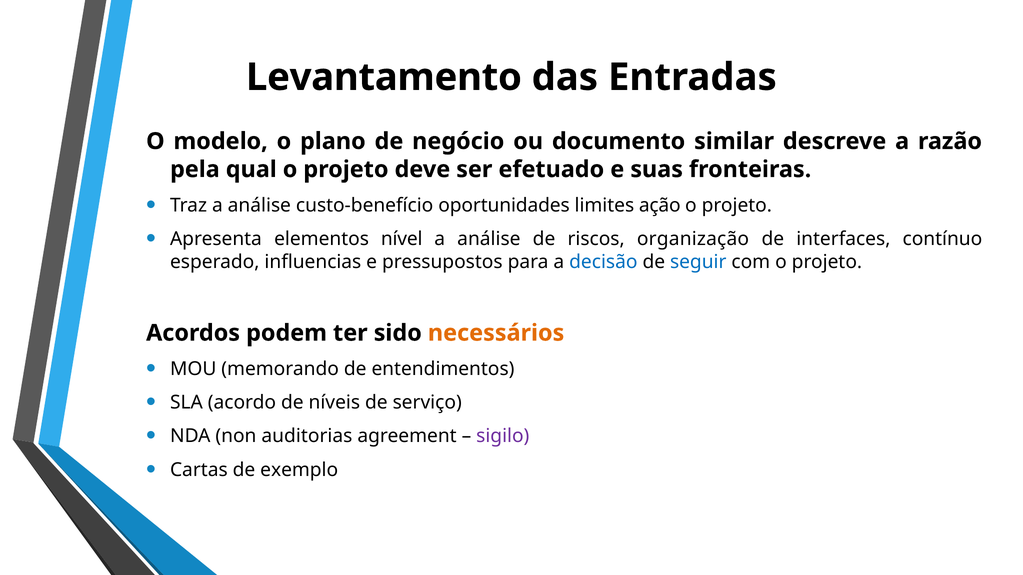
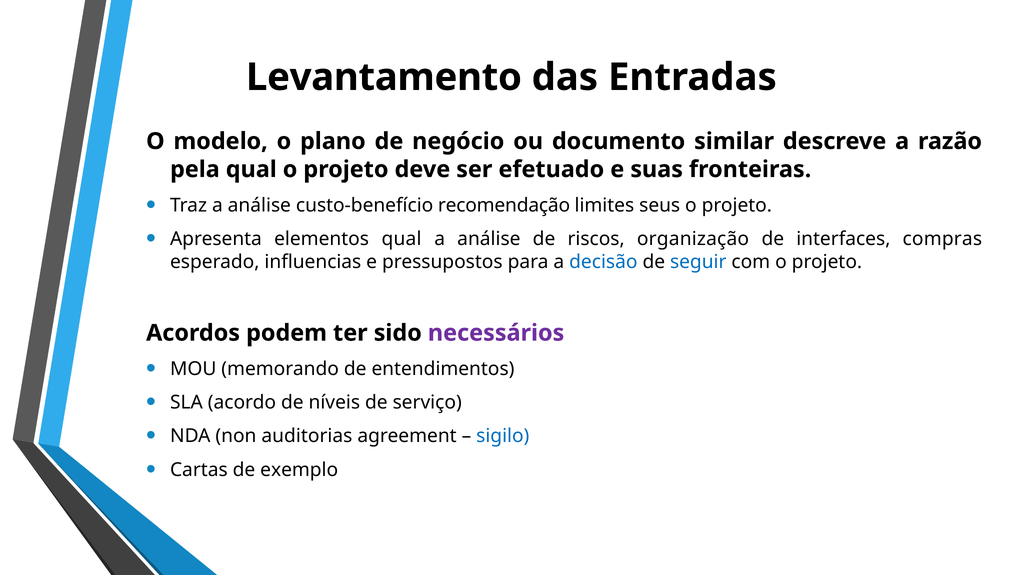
oportunidades: oportunidades -> recomendação
ação: ação -> seus
elementos nível: nível -> qual
contínuo: contínuo -> compras
necessários colour: orange -> purple
sigilo colour: purple -> blue
